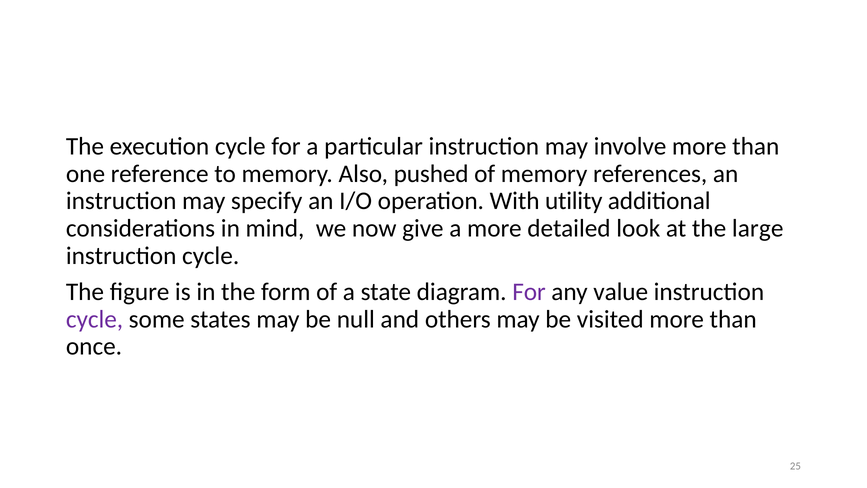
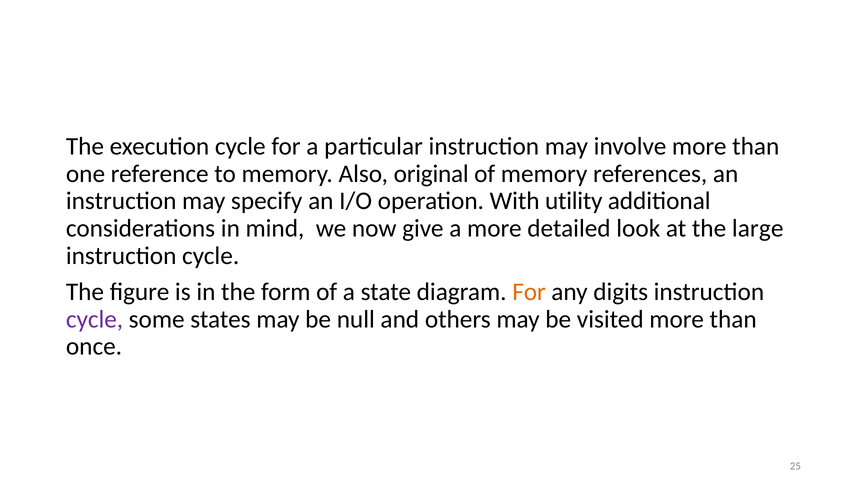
pushed: pushed -> original
For at (529, 292) colour: purple -> orange
value: value -> digits
